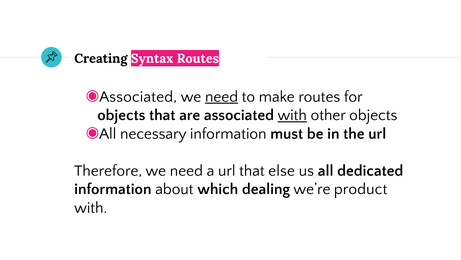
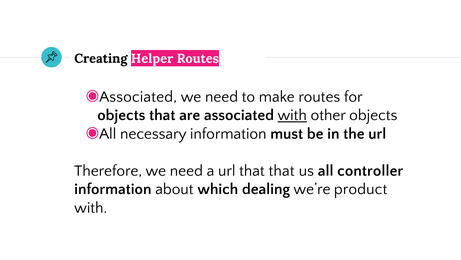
Syntax: Syntax -> Helper
need at (222, 96) underline: present -> none
that else: else -> that
dedicated: dedicated -> controller
